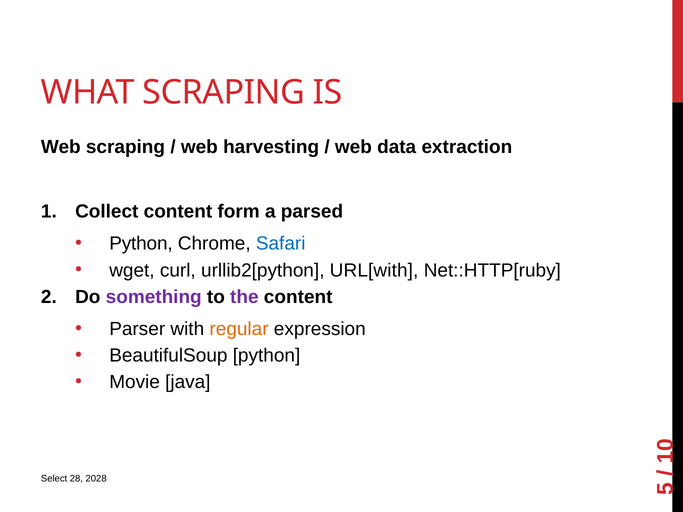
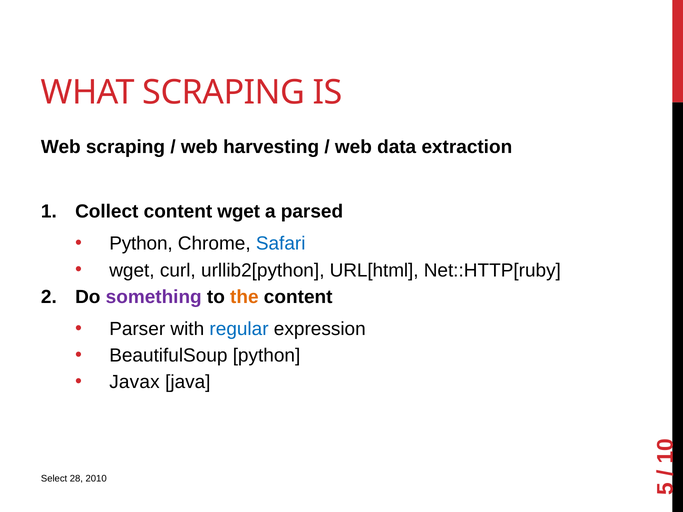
content form: form -> wget
URL[with: URL[with -> URL[html
the colour: purple -> orange
regular colour: orange -> blue
Movie: Movie -> Javax
2028: 2028 -> 2010
